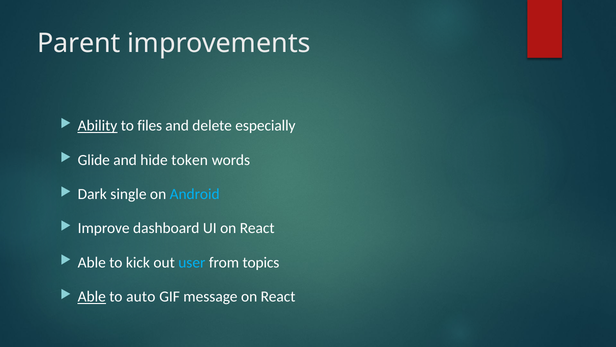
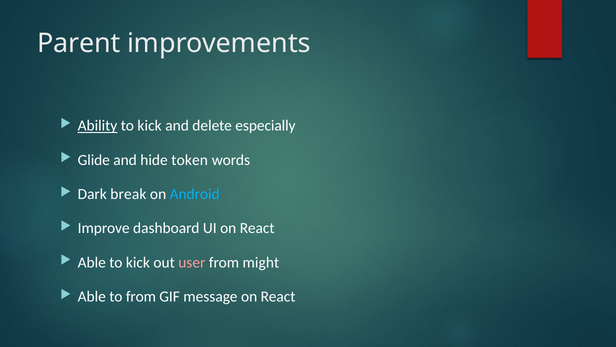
files at (150, 126): files -> kick
single: single -> break
user colour: light blue -> pink
topics: topics -> might
Able at (92, 296) underline: present -> none
to auto: auto -> from
